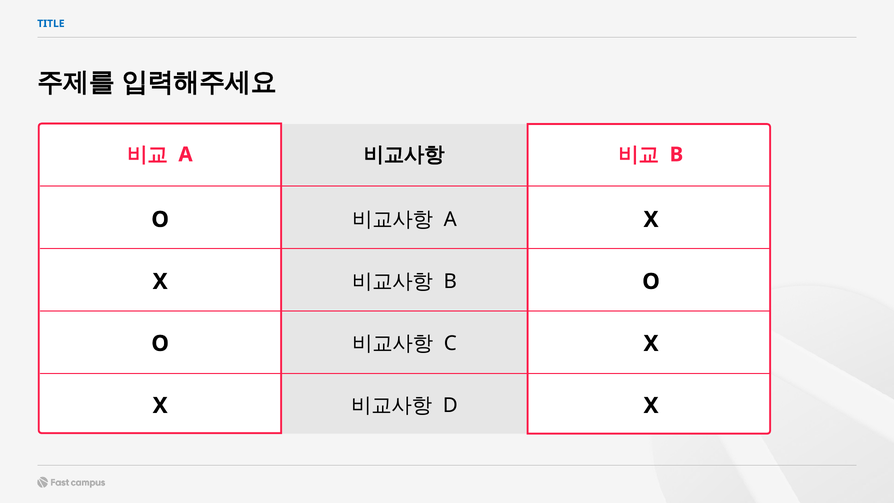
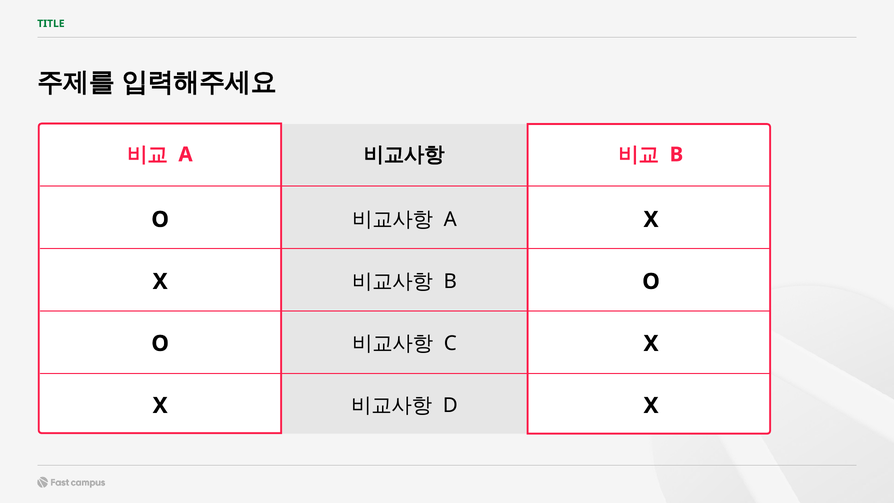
TITLE colour: blue -> green
